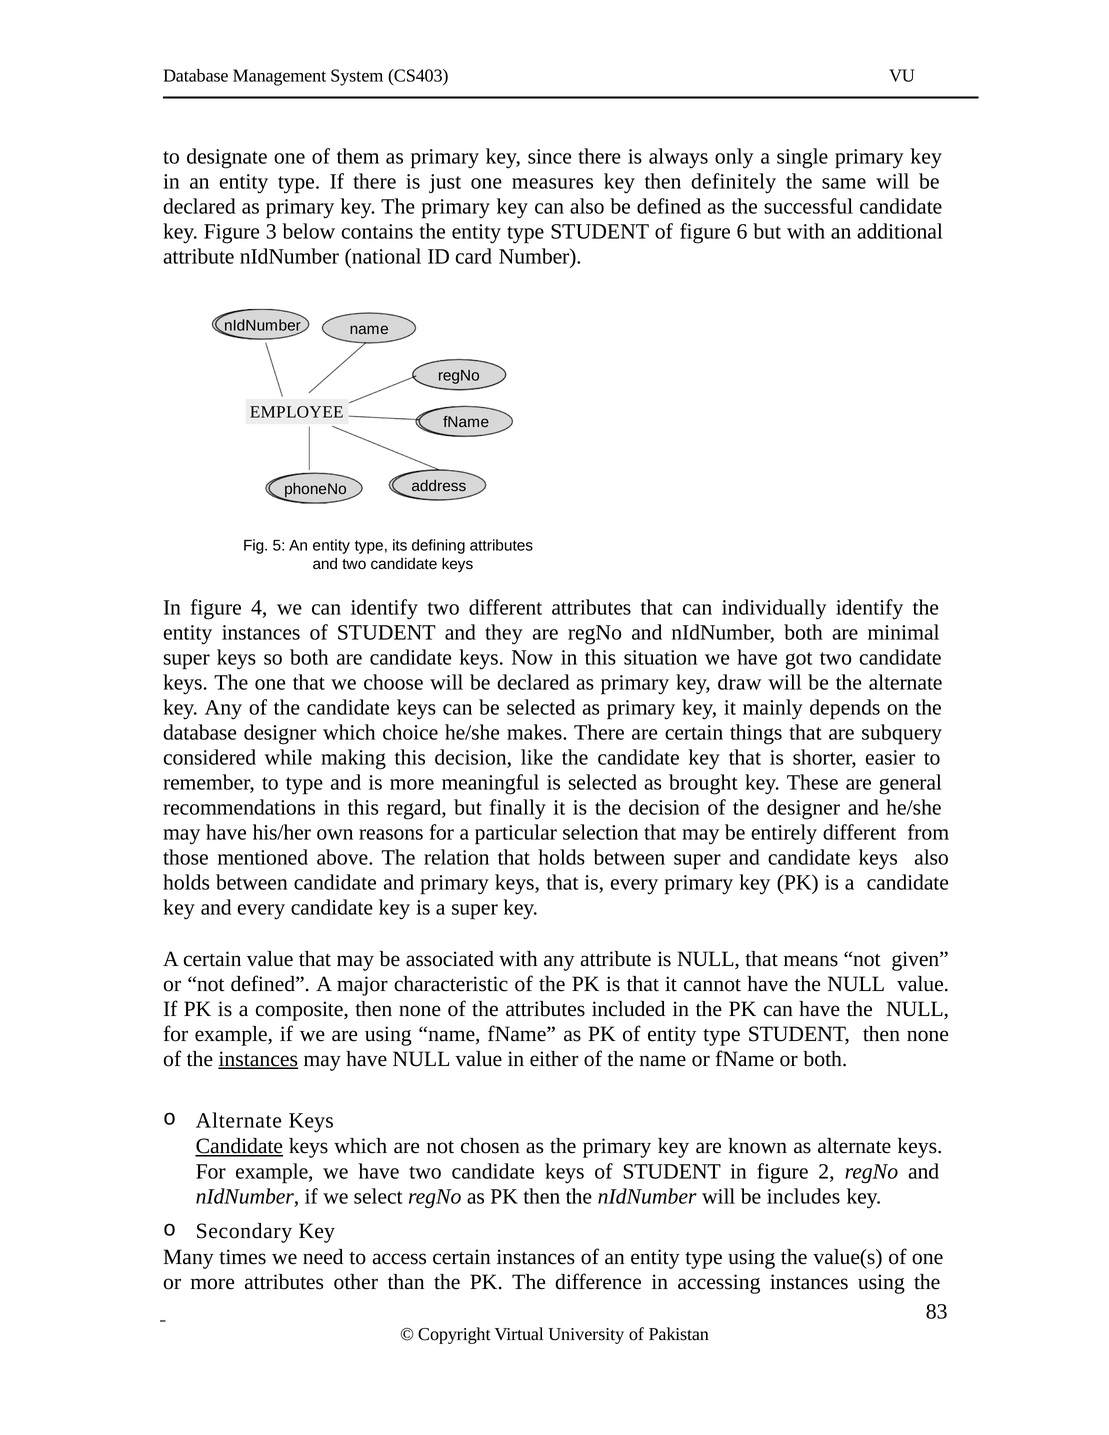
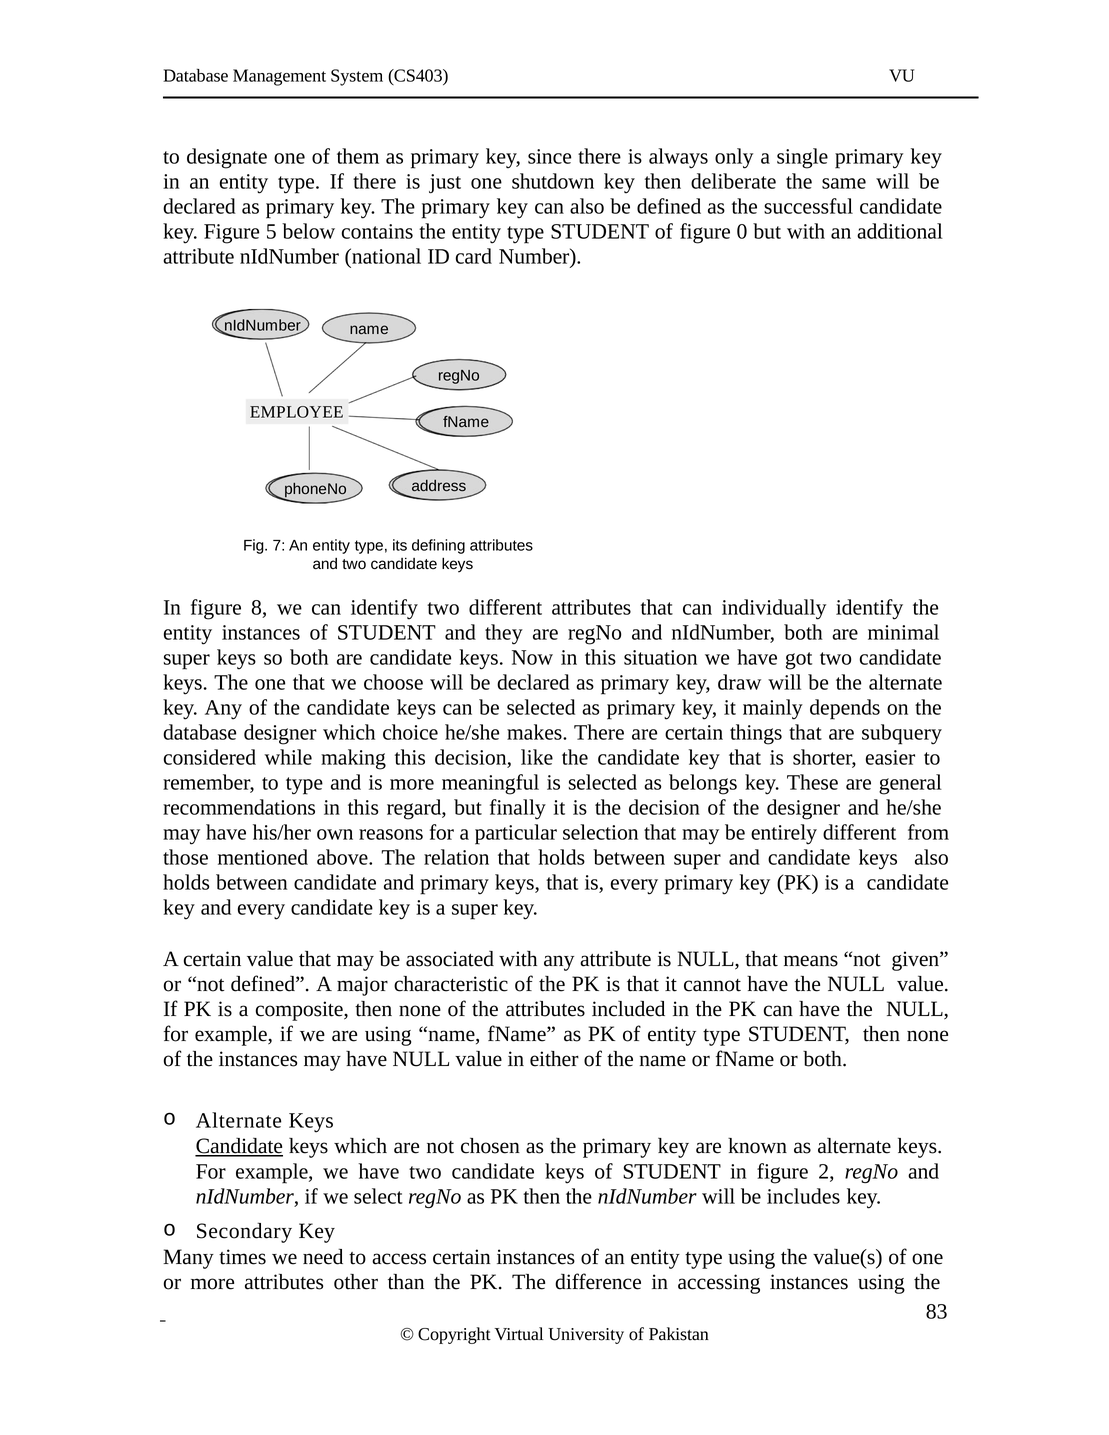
measures: measures -> shutdown
definitely: definitely -> deliberate
3: 3 -> 5
6: 6 -> 0
5: 5 -> 7
4: 4 -> 8
brought: brought -> belongs
instances at (258, 1059) underline: present -> none
